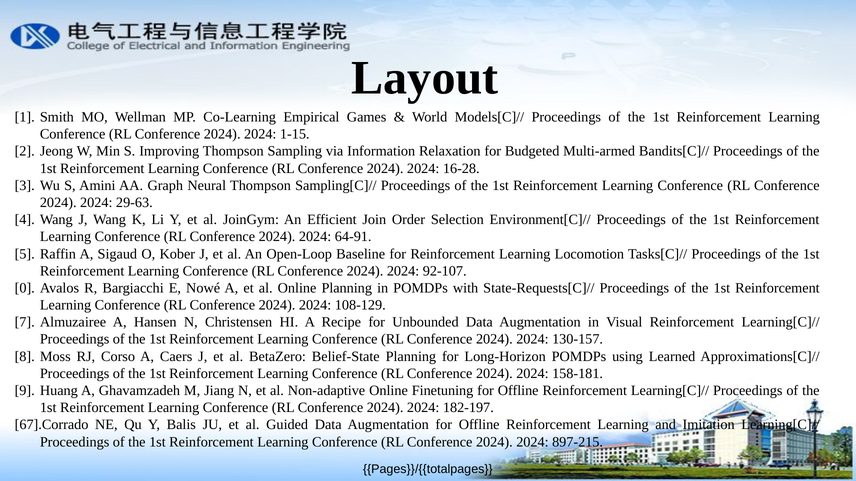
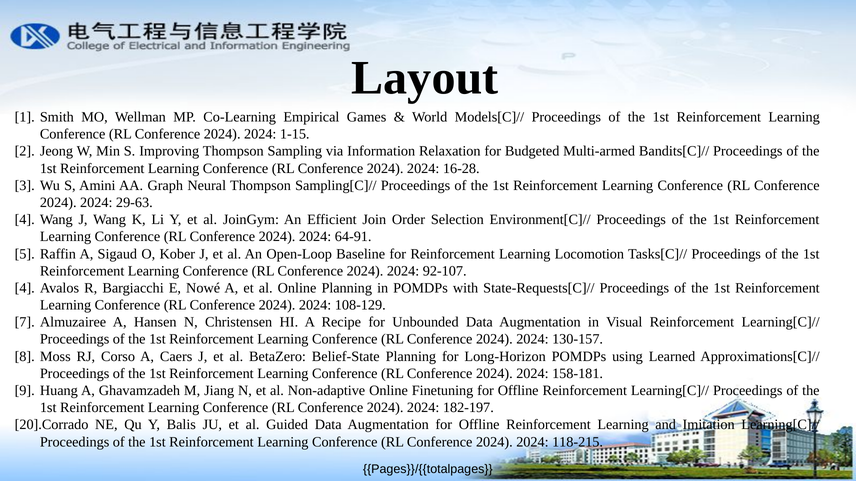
0 at (25, 288): 0 -> 4
67].Corrado: 67].Corrado -> 20].Corrado
897‑215: 897‑215 -> 118‑215
